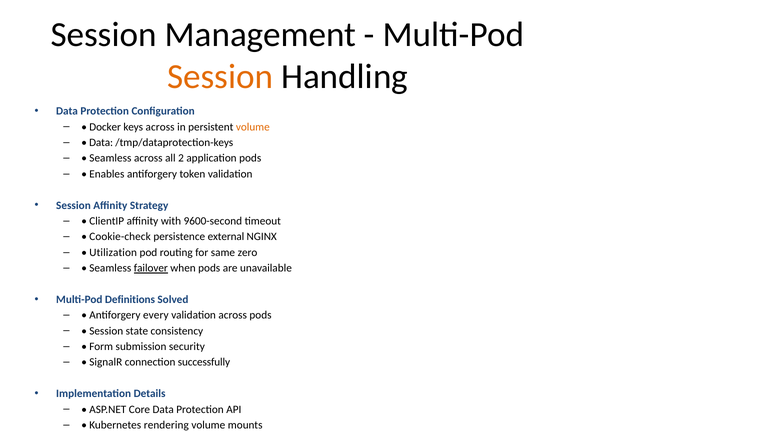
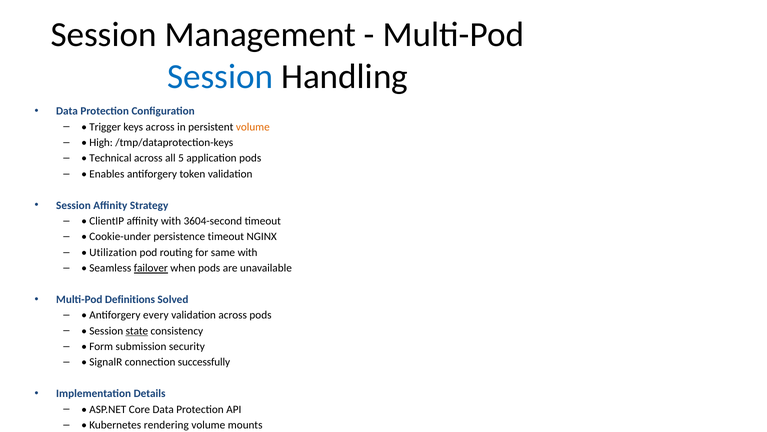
Session at (220, 77) colour: orange -> blue
Docker: Docker -> Trigger
Data at (101, 142): Data -> High
Seamless at (110, 158): Seamless -> Technical
2: 2 -> 5
9600-second: 9600-second -> 3604-second
Cookie-check: Cookie-check -> Cookie-under
persistence external: external -> timeout
same zero: zero -> with
state underline: none -> present
